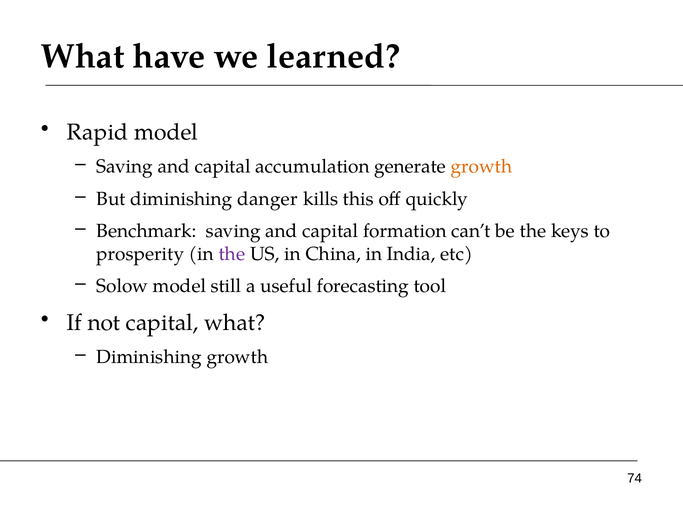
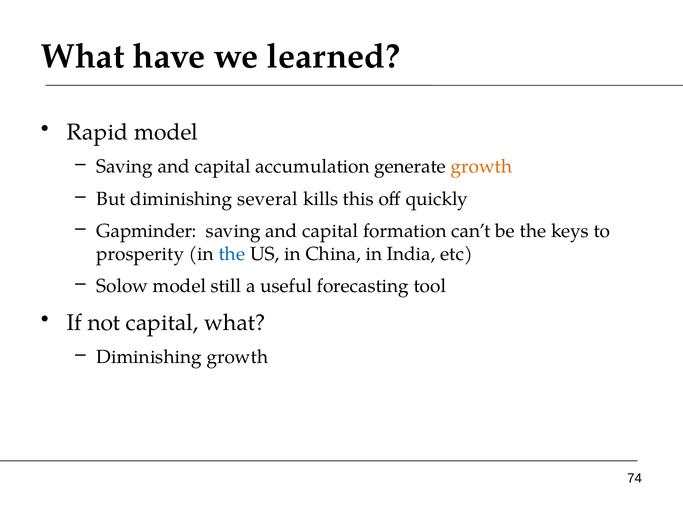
danger: danger -> several
Benchmark: Benchmark -> Gapminder
the at (232, 254) colour: purple -> blue
